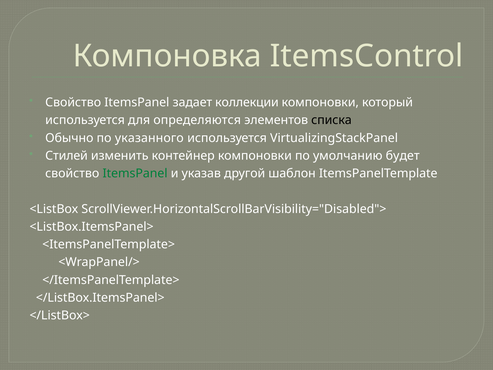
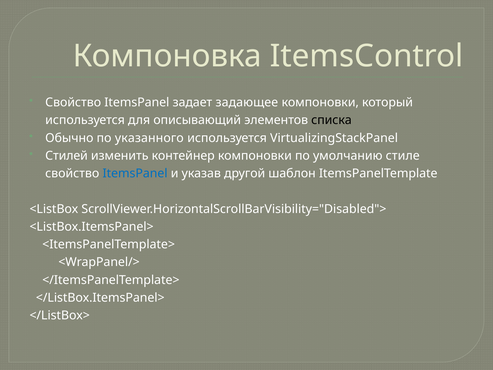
коллекции: коллекции -> задающее
определяются: определяются -> описывающий
будет: будет -> стиле
ItemsPanel at (135, 173) colour: green -> blue
